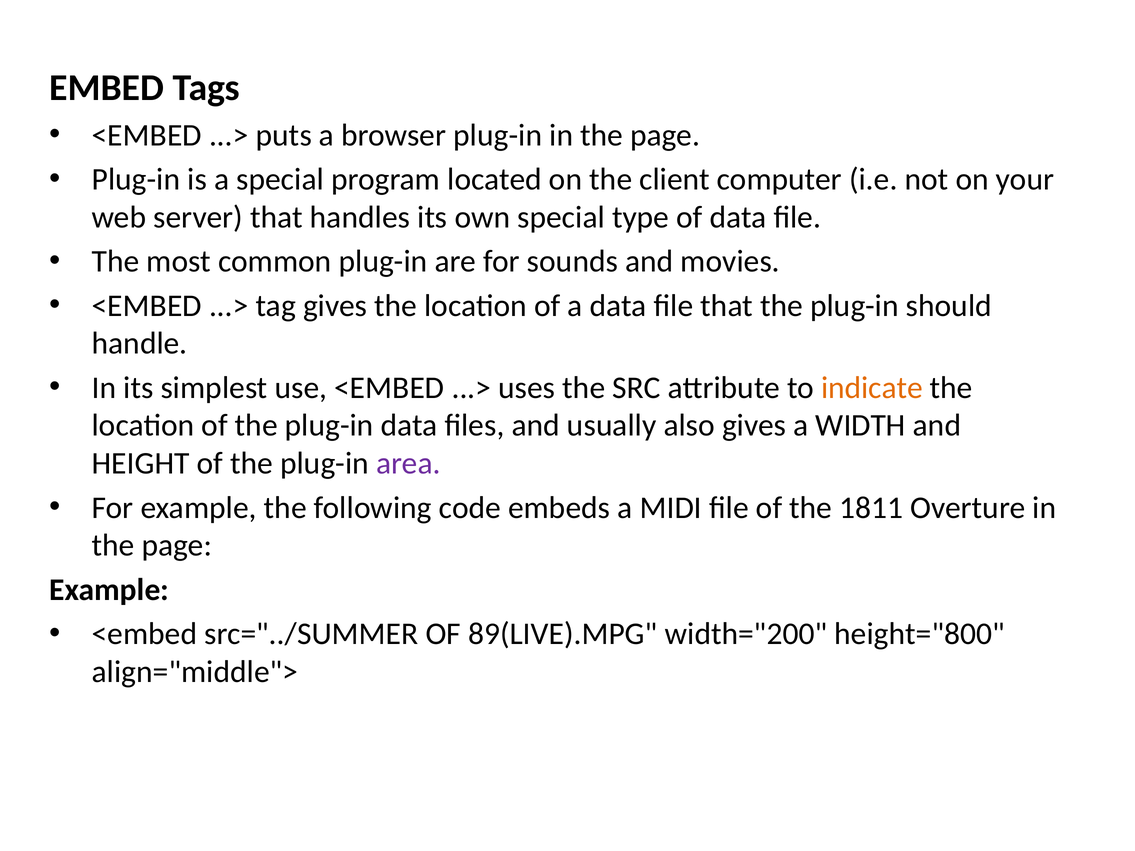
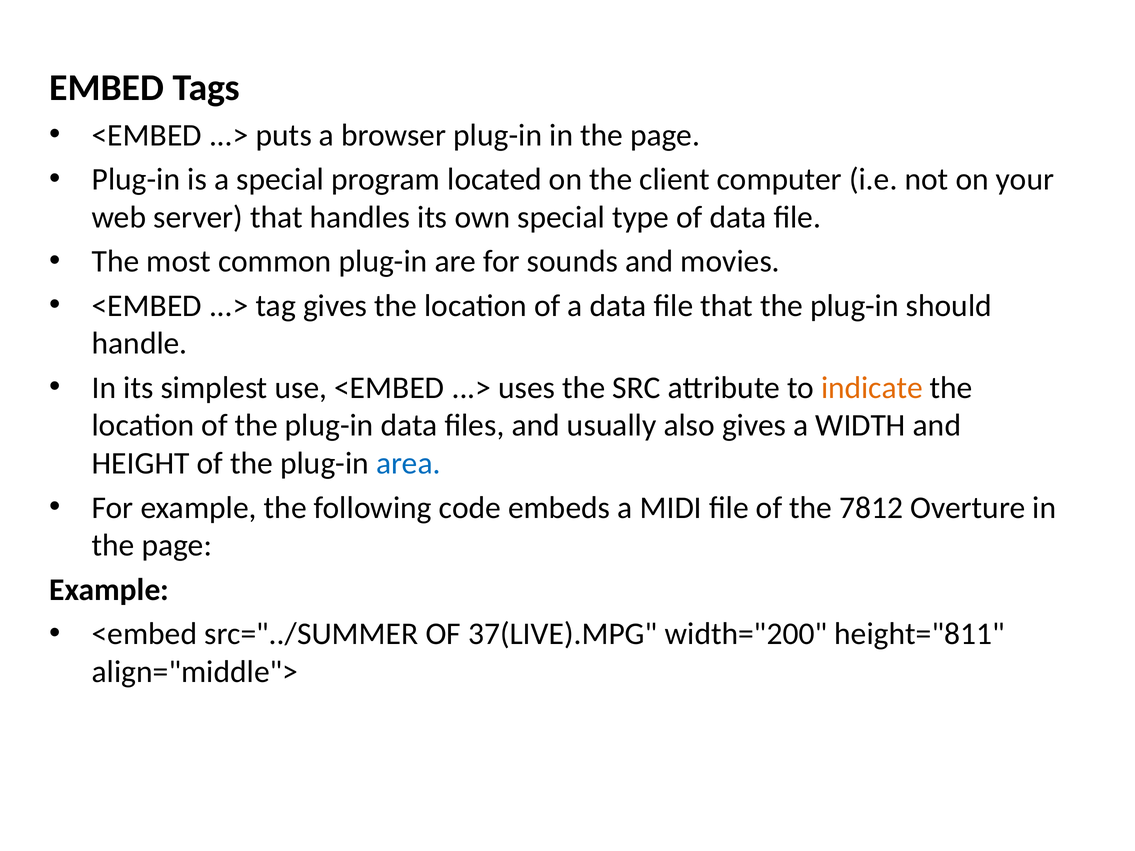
area colour: purple -> blue
1811: 1811 -> 7812
89(LIVE).MPG: 89(LIVE).MPG -> 37(LIVE).MPG
height="800: height="800 -> height="811
